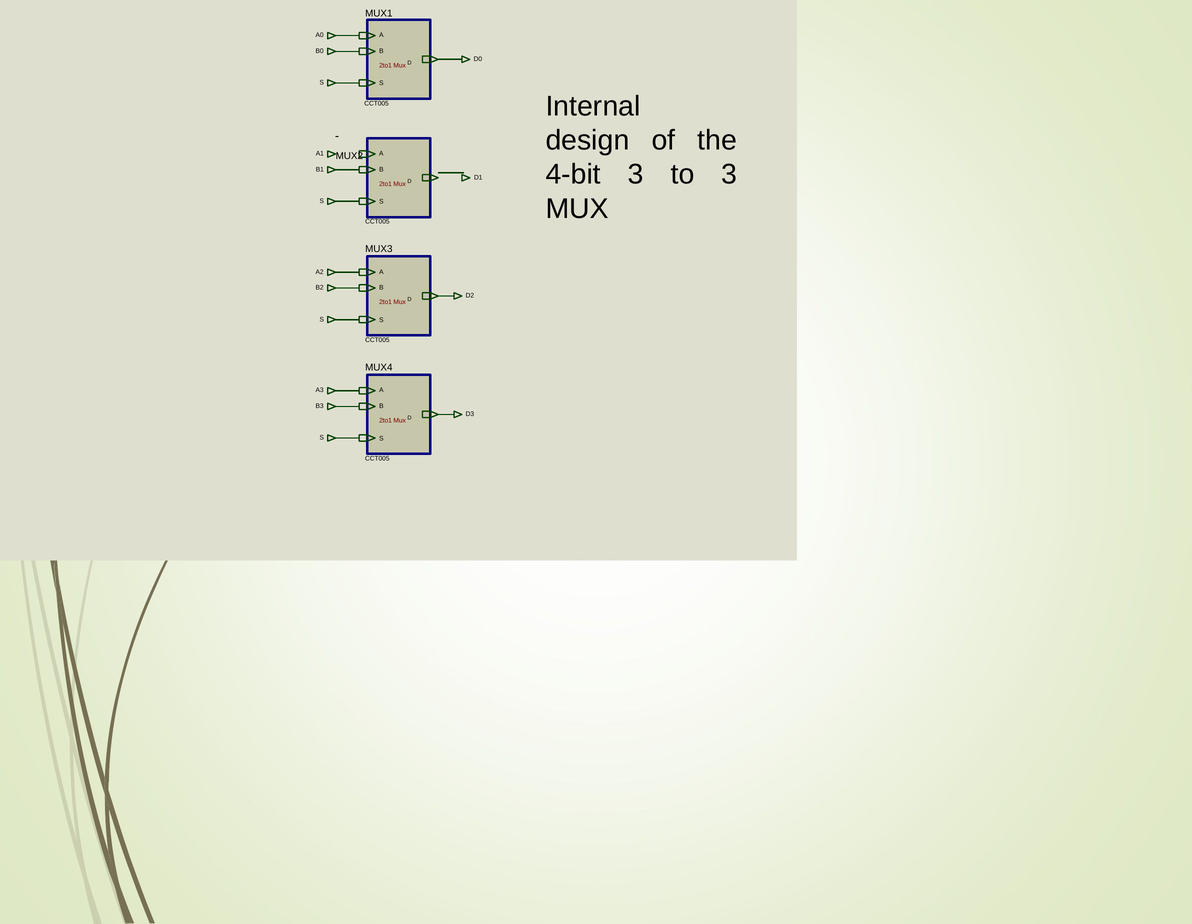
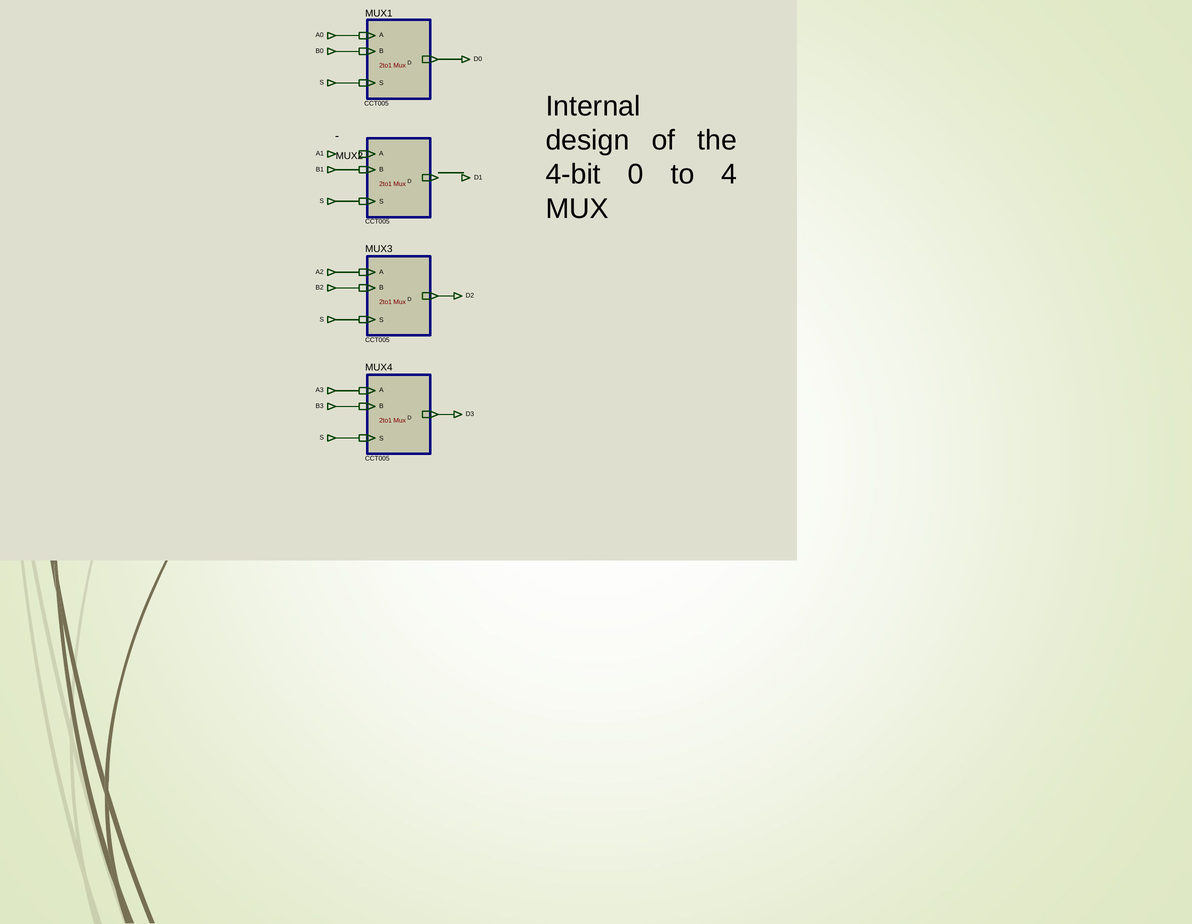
4-bit 3: 3 -> 0
to 3: 3 -> 4
